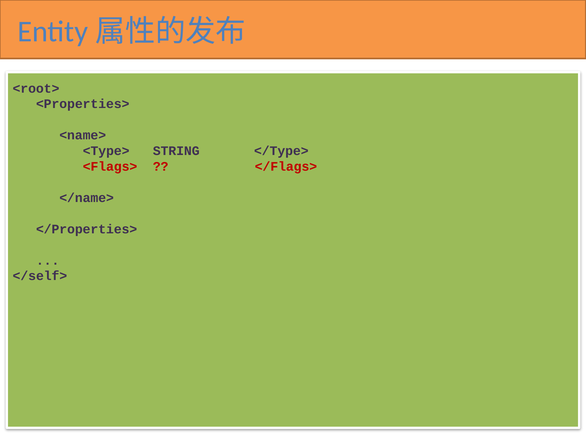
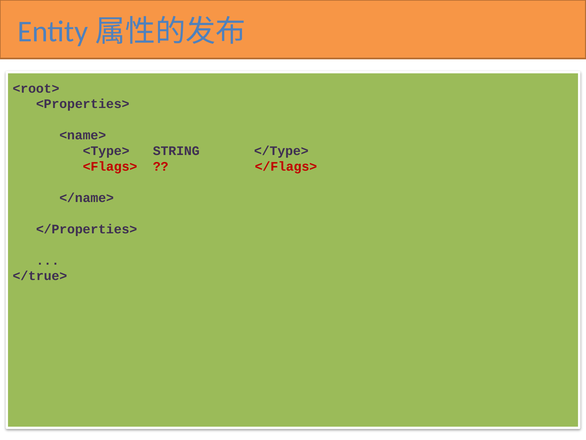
</self>: </self> -> </true>
